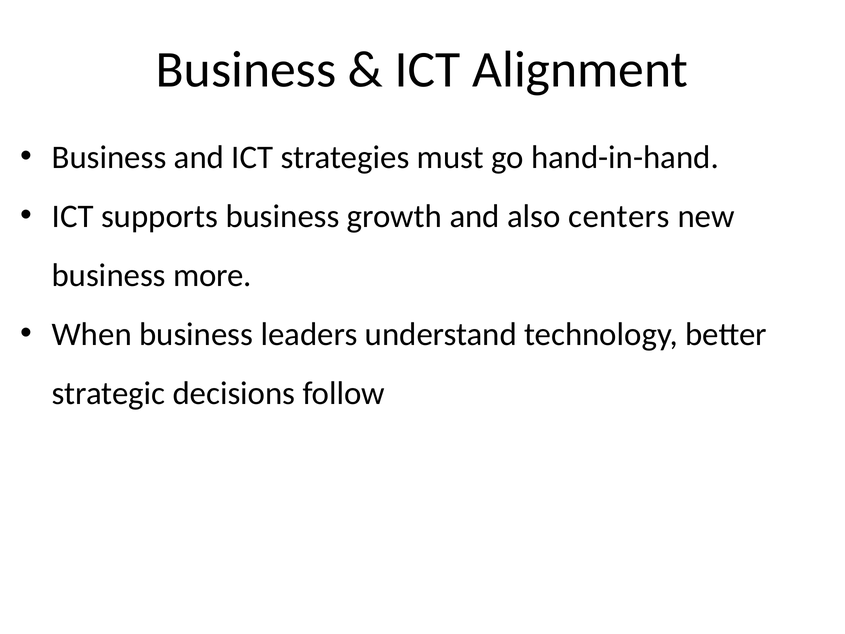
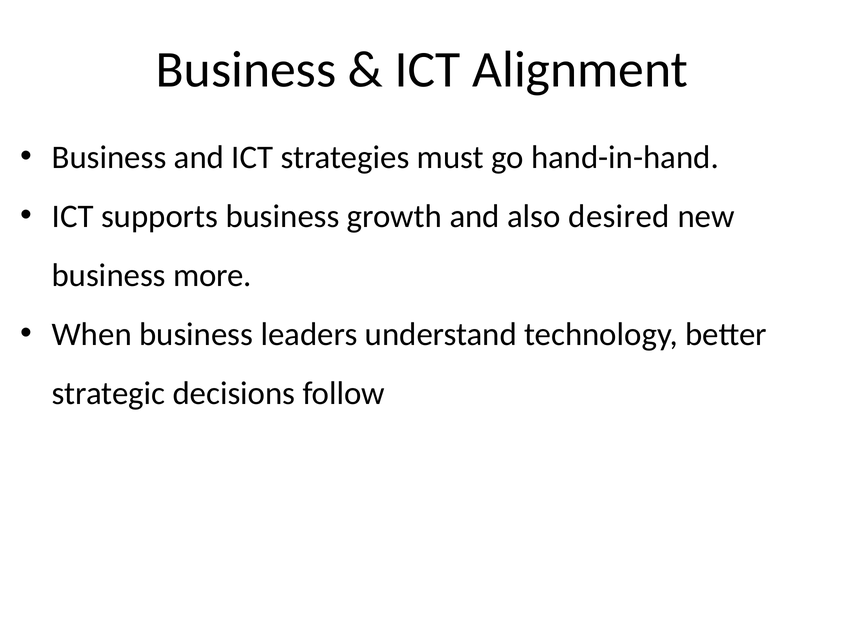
centers: centers -> desired
